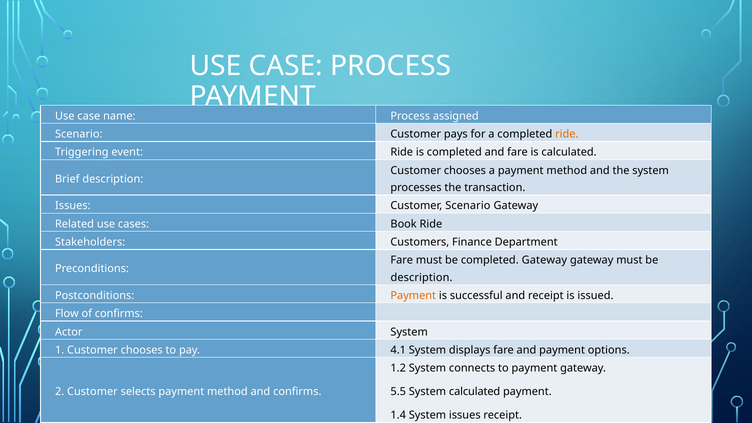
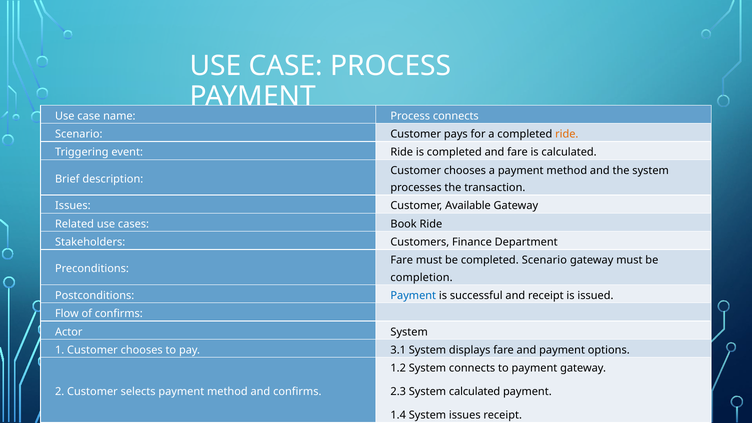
Process assigned: assigned -> connects
Customer Scenario: Scenario -> Available
completed Gateway: Gateway -> Scenario
description at (422, 277): description -> completion
Payment at (413, 296) colour: orange -> blue
4.1: 4.1 -> 3.1
5.5: 5.5 -> 2.3
